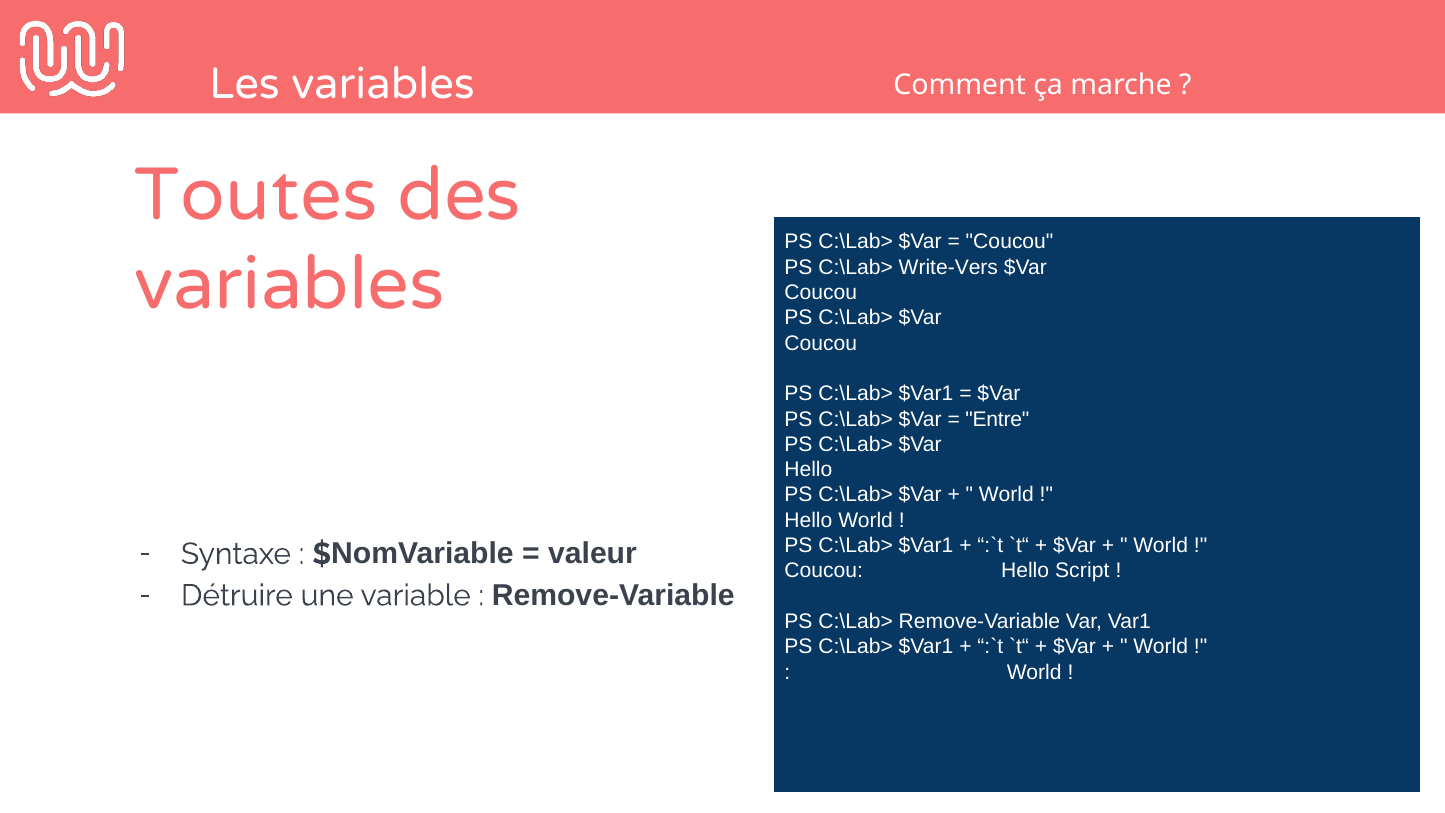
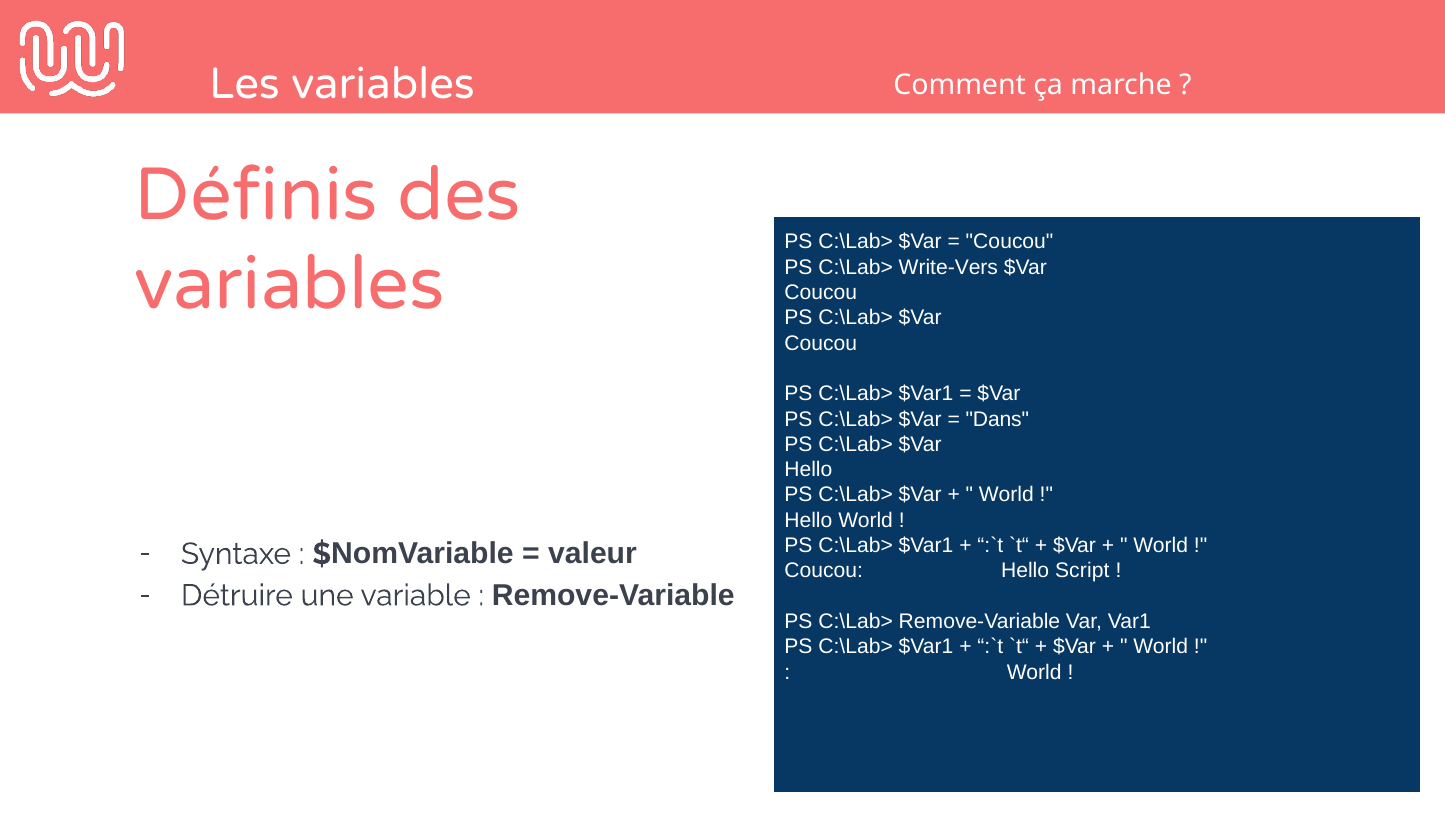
Toutes: Toutes -> Définis
Entre: Entre -> Dans
